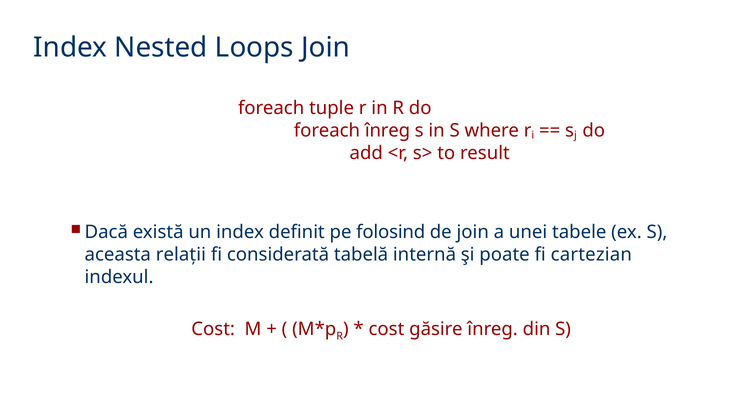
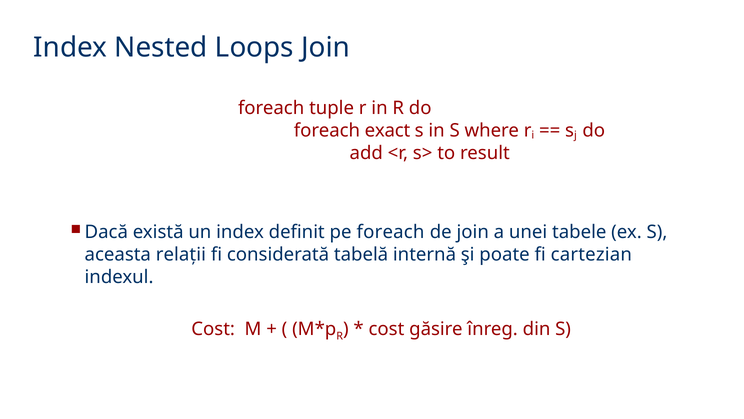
foreach înreg: înreg -> exact
pe folosind: folosind -> foreach
